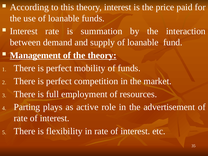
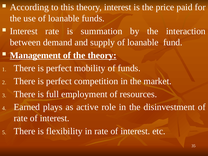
Parting: Parting -> Earned
advertisement: advertisement -> disinvestment
